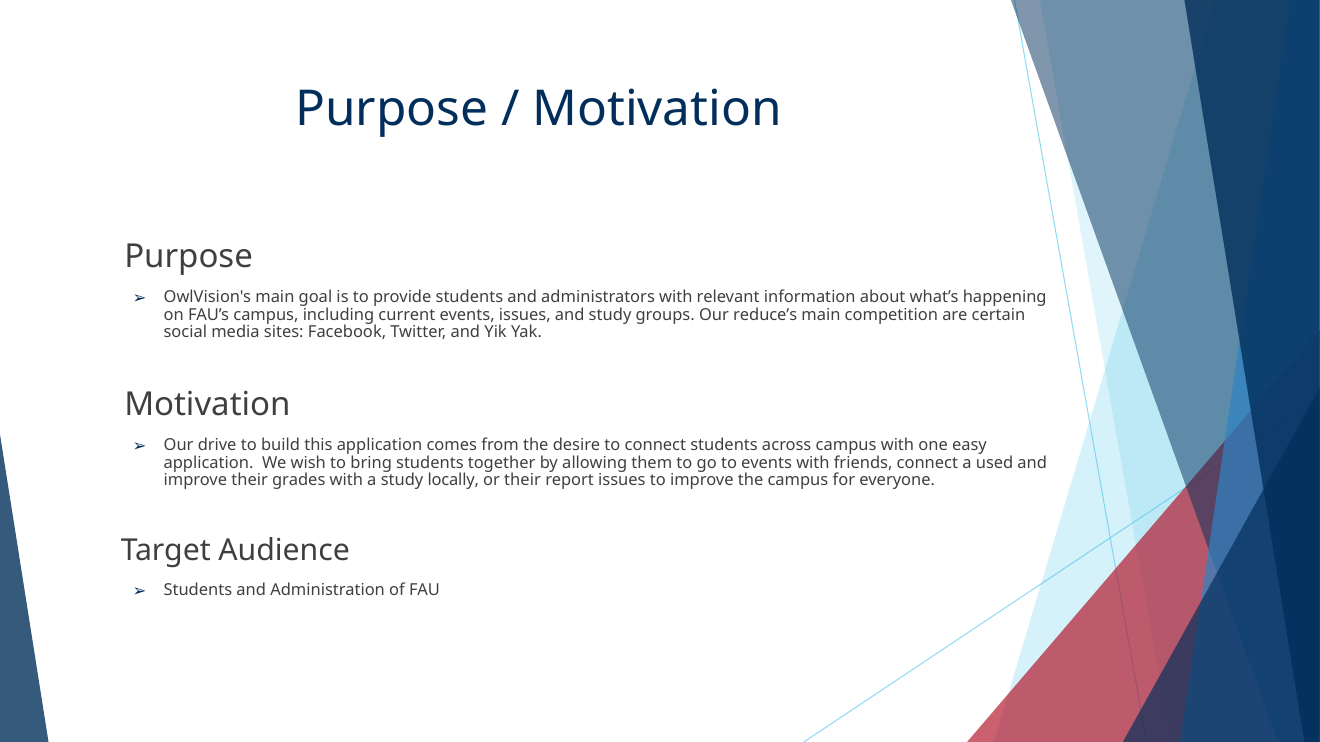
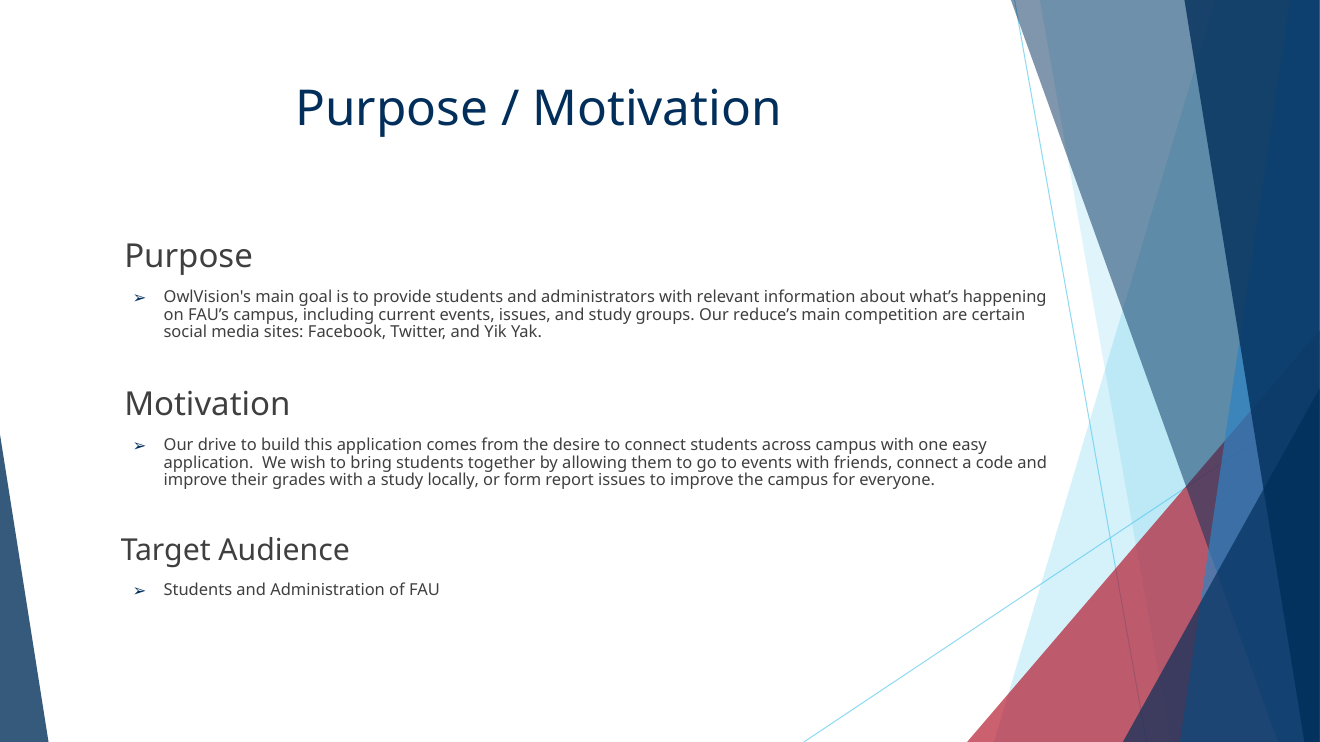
used: used -> code
or their: their -> form
